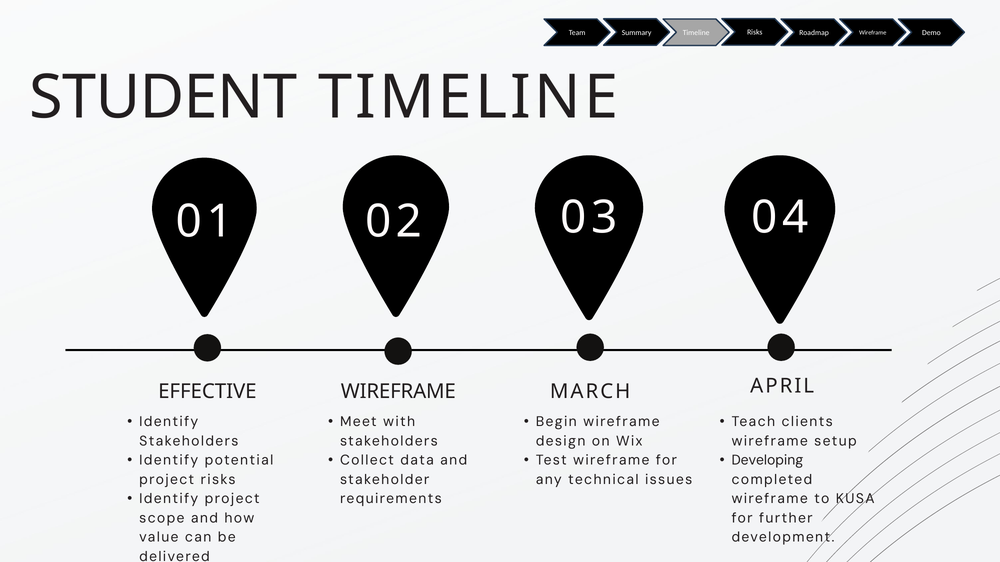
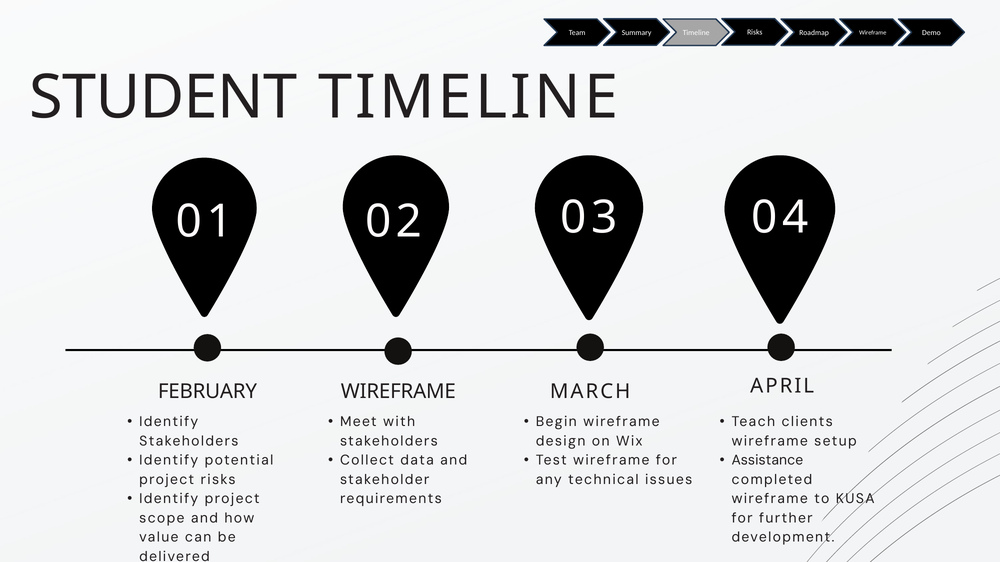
EFFECTIVE: EFFECTIVE -> FEBRUARY
Developing: Developing -> Assistance
